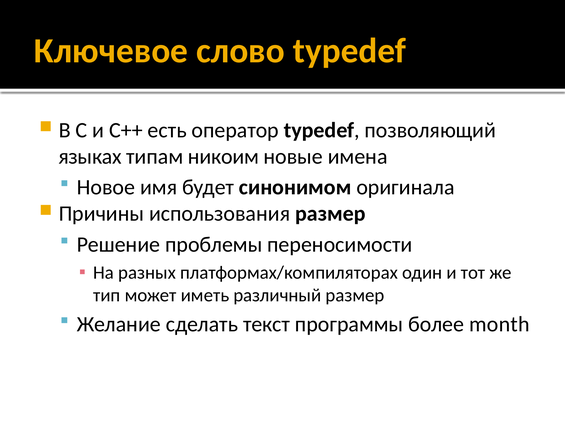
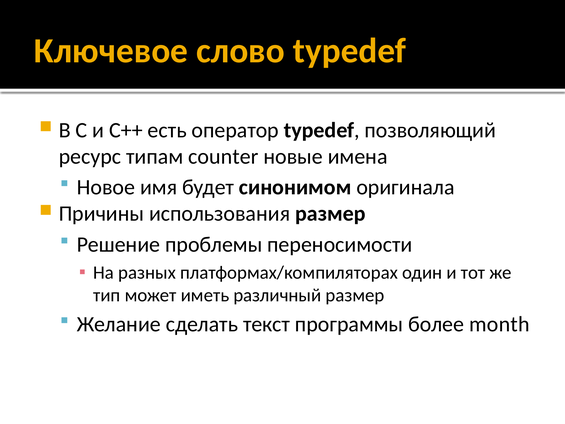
языках: языках -> ресурс
никоим: никоим -> counter
